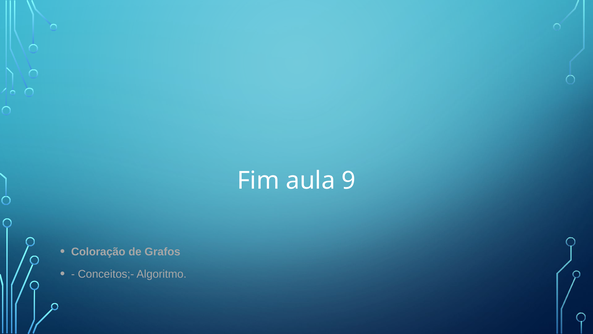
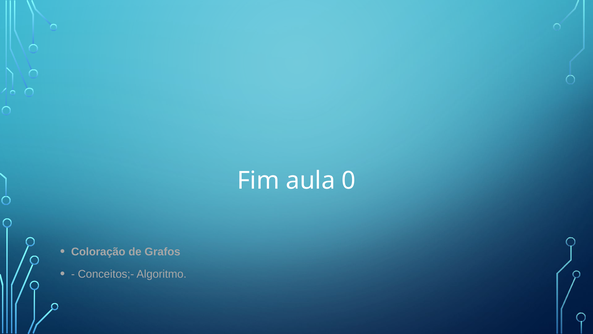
9: 9 -> 0
